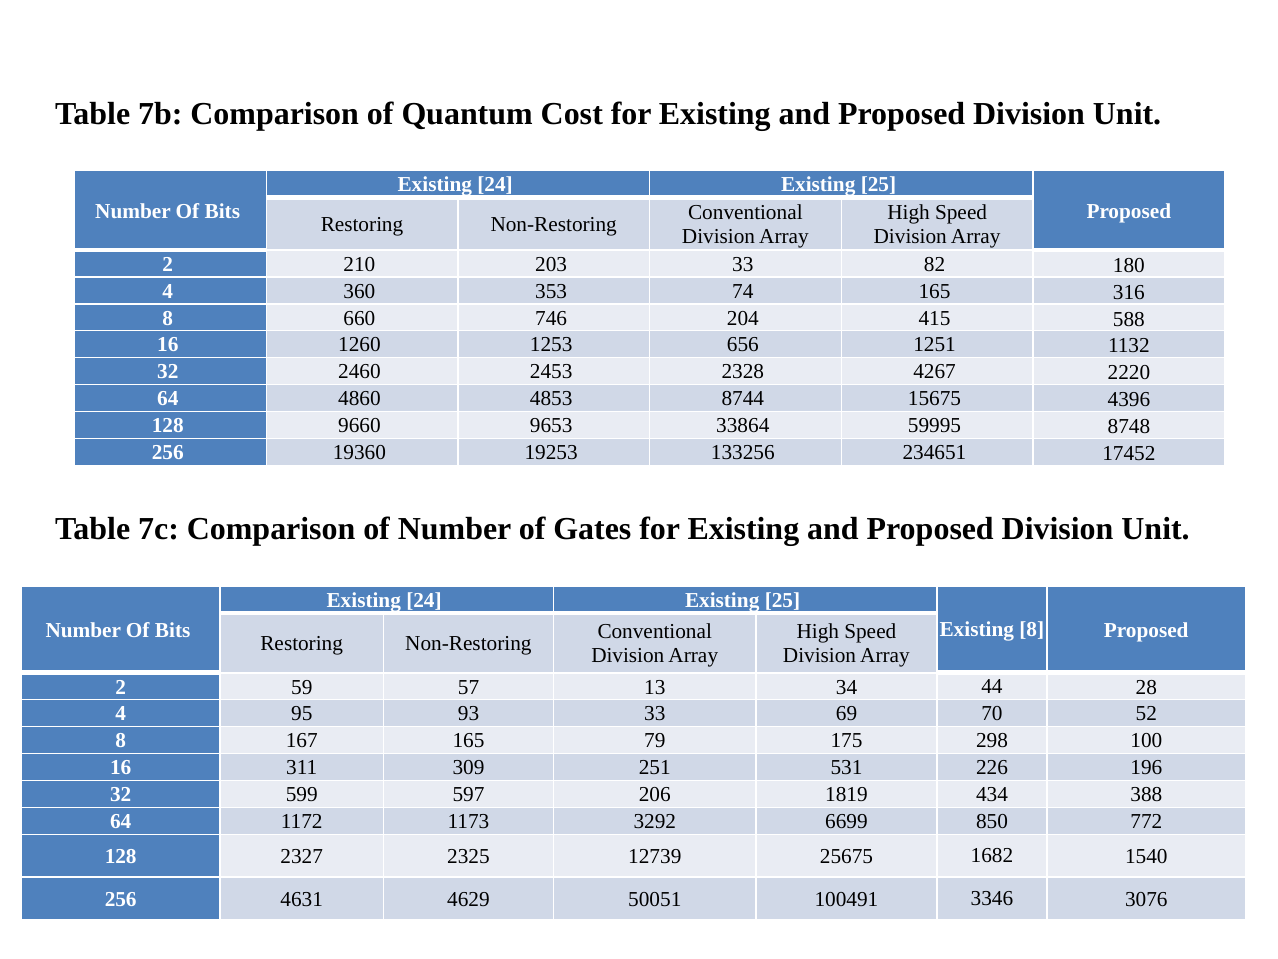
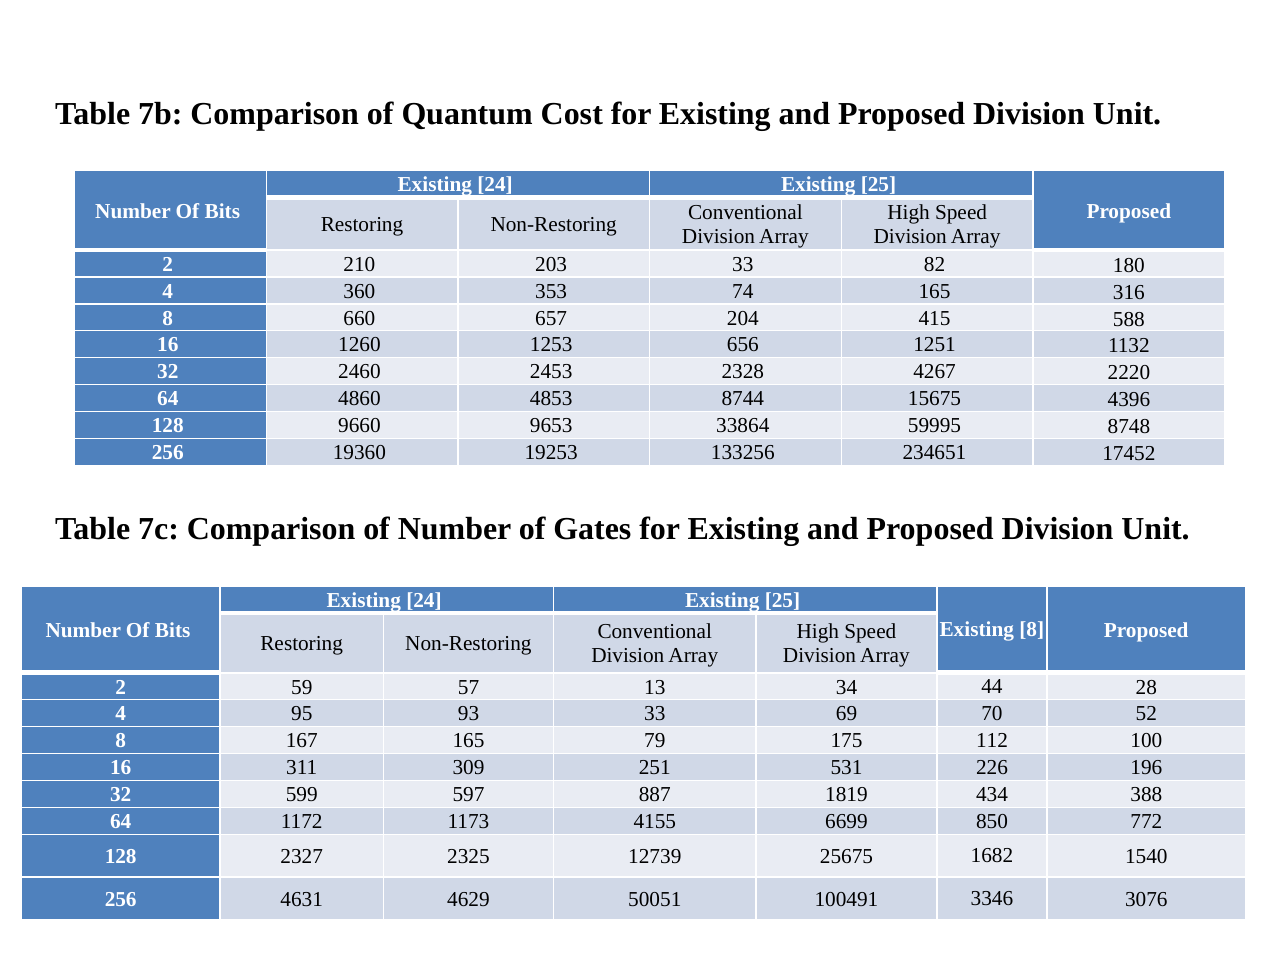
746: 746 -> 657
298: 298 -> 112
206: 206 -> 887
3292: 3292 -> 4155
